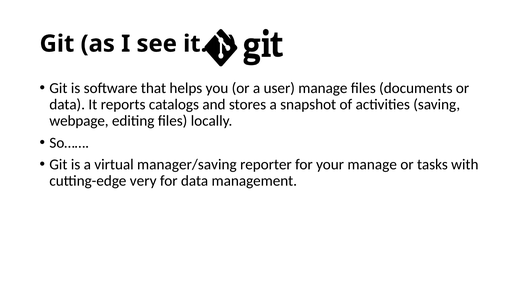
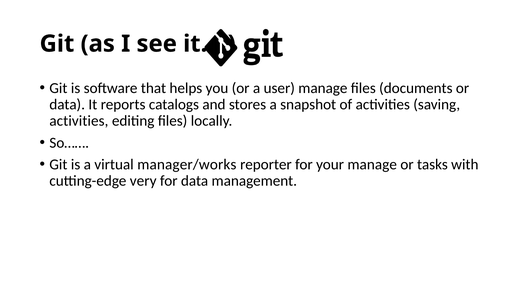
webpage at (79, 121): webpage -> activities
manager/saving: manager/saving -> manager/works
